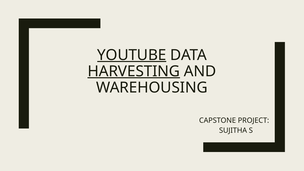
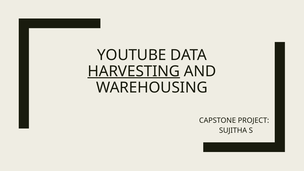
YOUTUBE underline: present -> none
